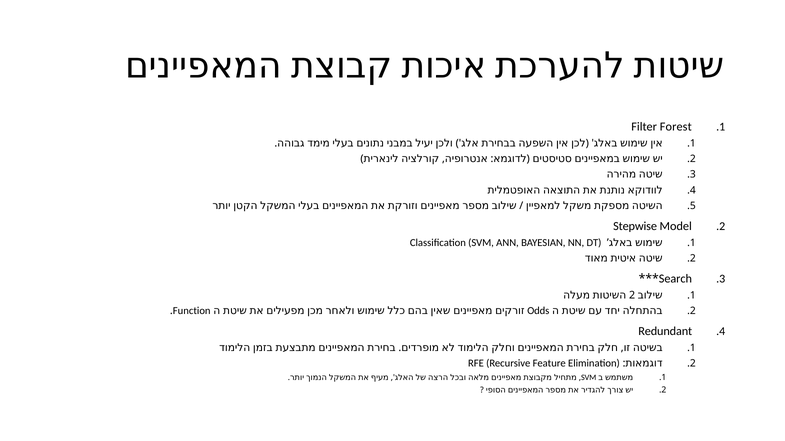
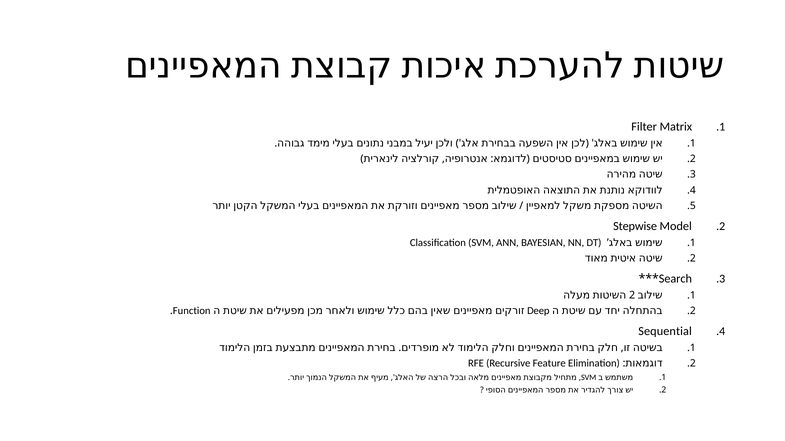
Forest: Forest -> Matrix
Odds: Odds -> Deep
Redundant: Redundant -> Sequential
